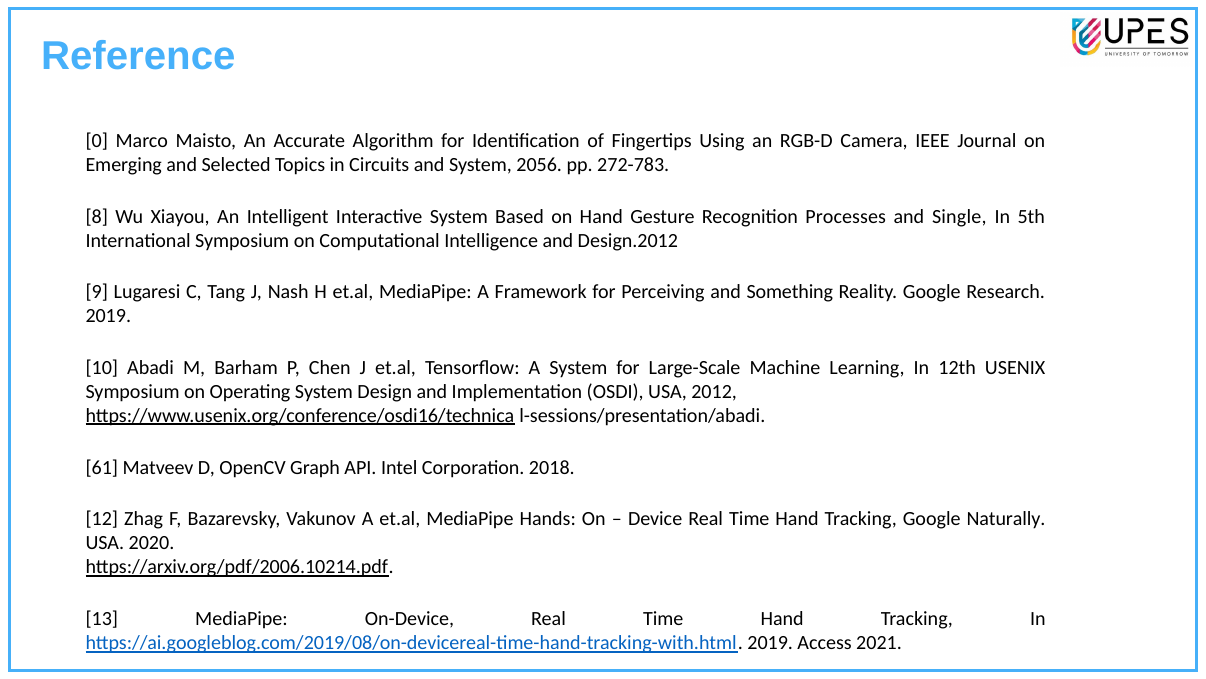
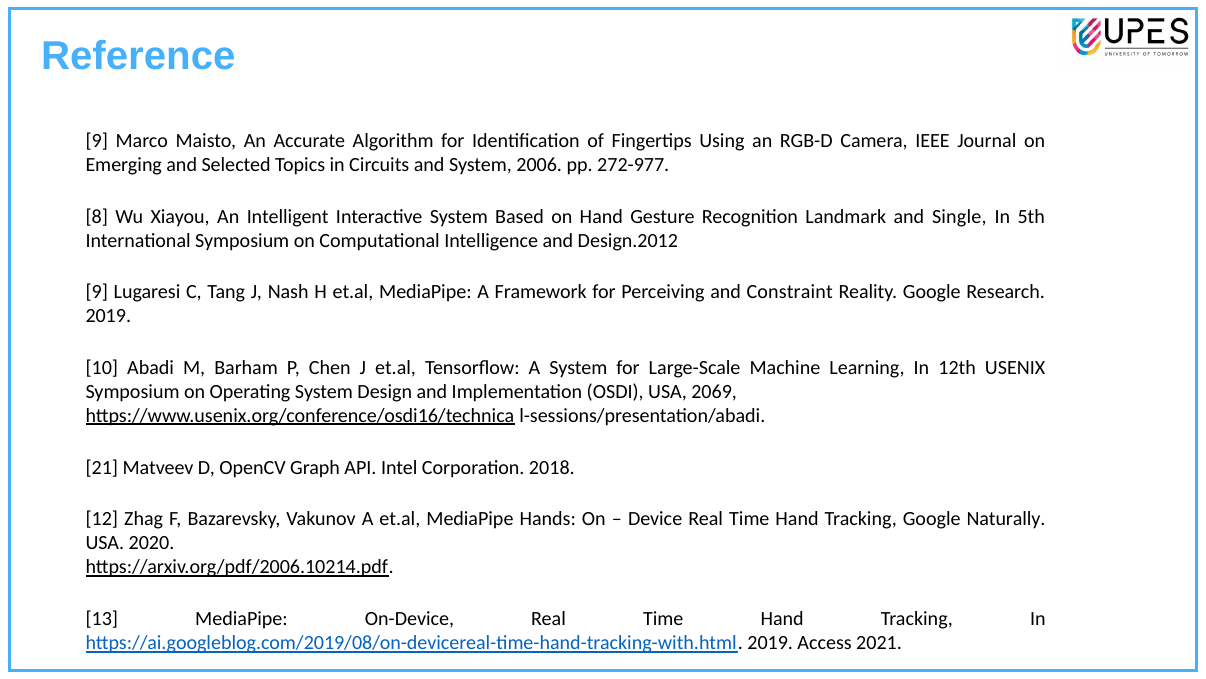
0 at (97, 141): 0 -> 9
2056: 2056 -> 2006
272-783: 272-783 -> 272-977
Processes: Processes -> Landmark
Something: Something -> Constraint
2012: 2012 -> 2069
61: 61 -> 21
